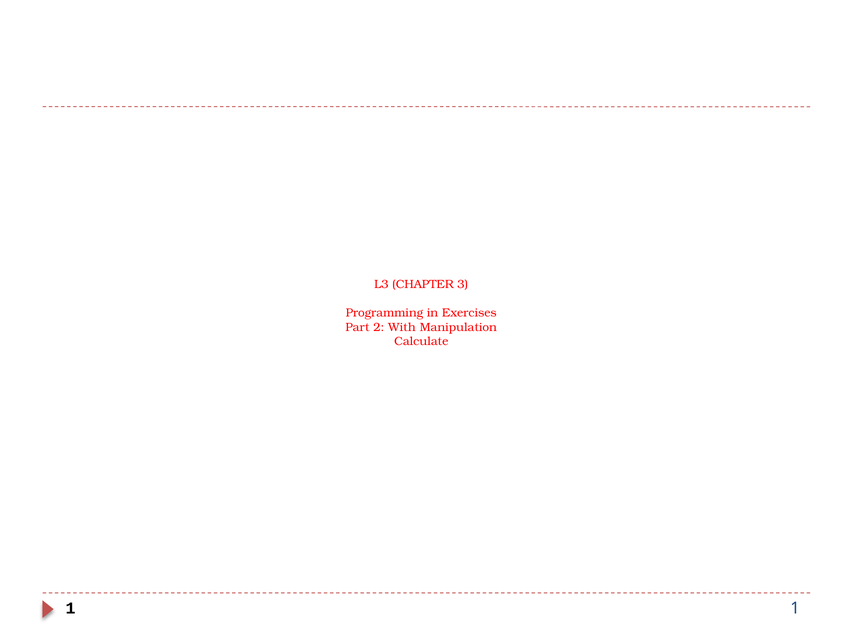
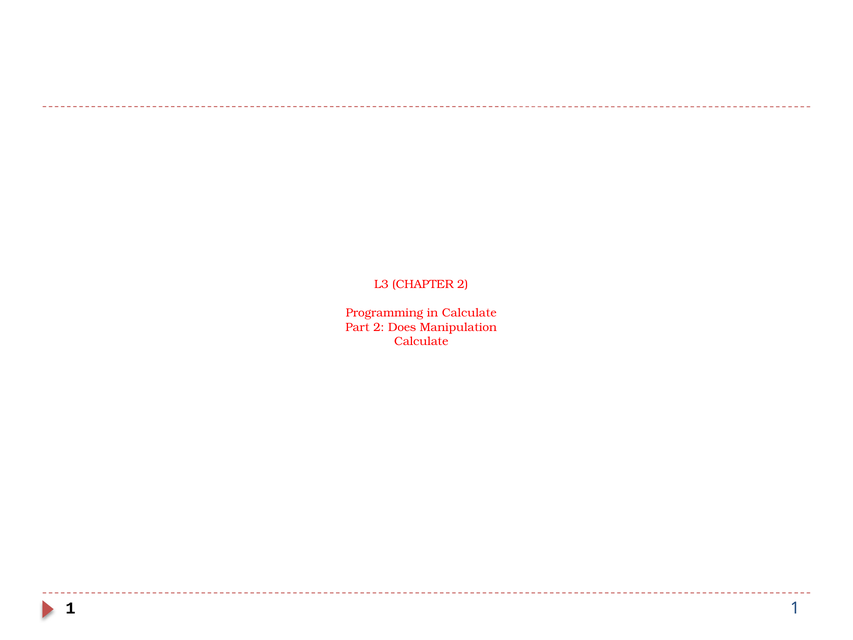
CHAPTER 3: 3 -> 2
in Exercises: Exercises -> Calculate
With: With -> Does
